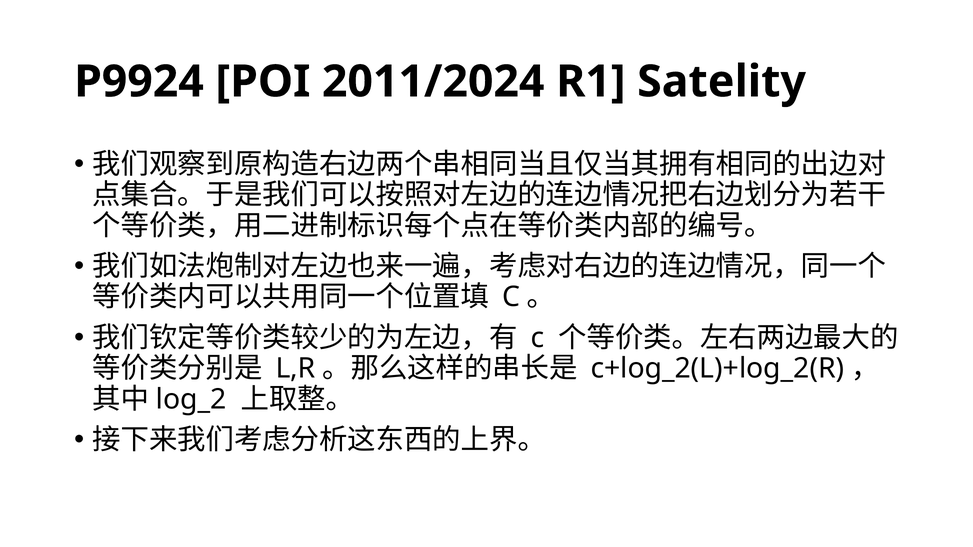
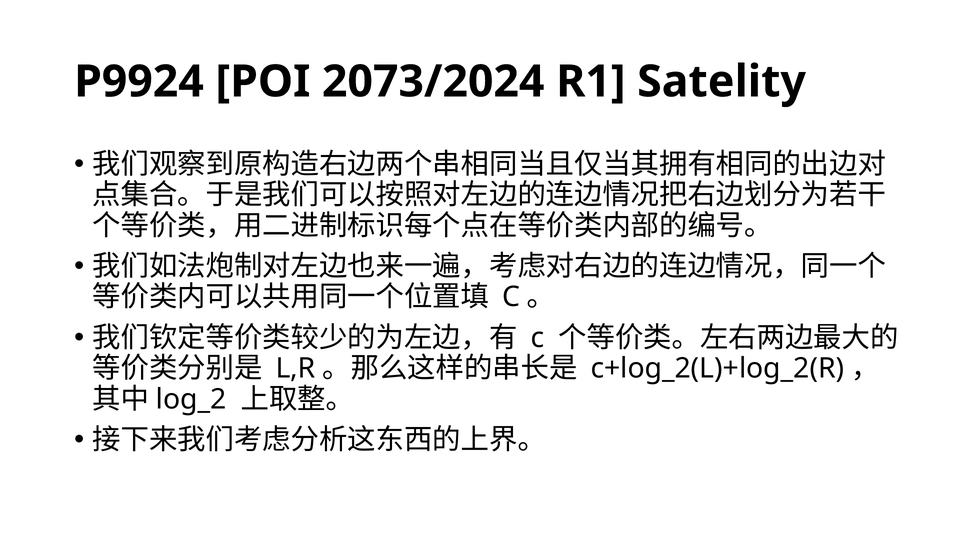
2011/2024: 2011/2024 -> 2073/2024
